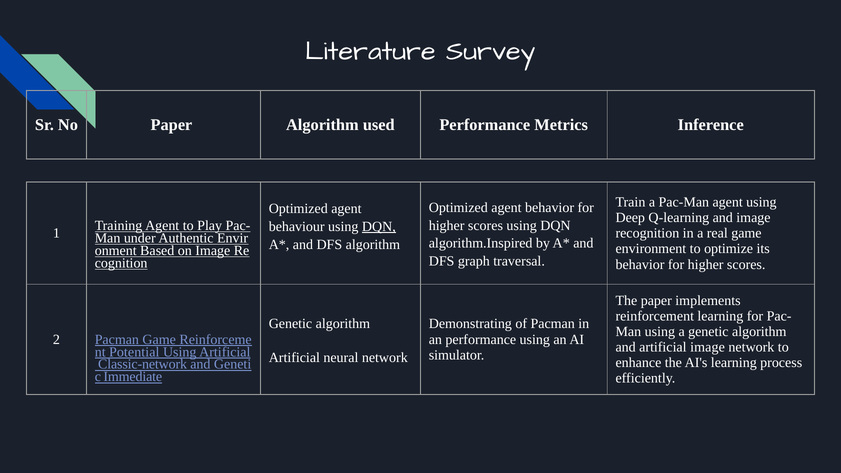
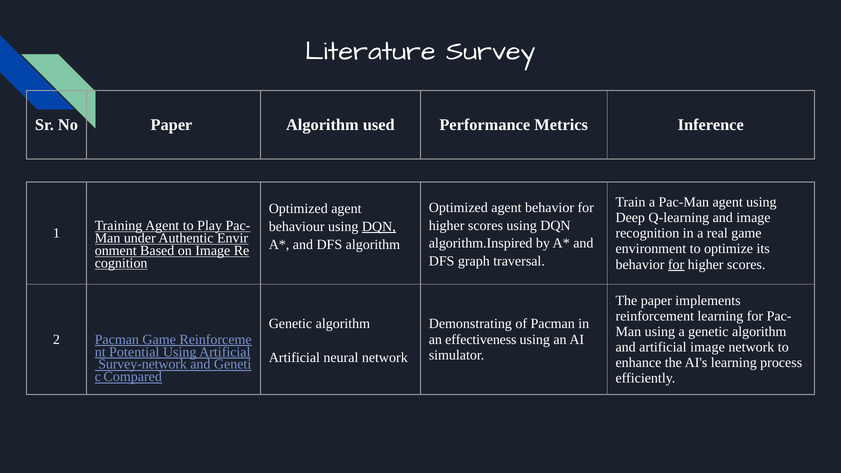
for at (676, 264) underline: none -> present
an performance: performance -> effectiveness
Classic-network: Classic-network -> Survey-network
Immediate: Immediate -> Compared
